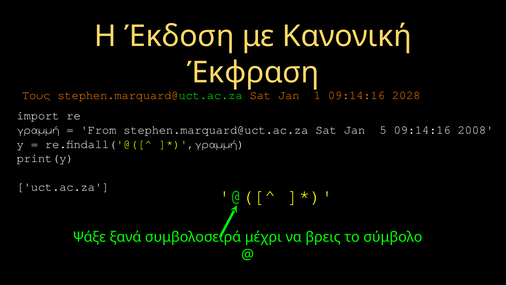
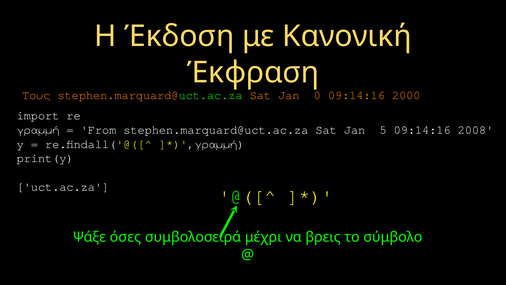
1: 1 -> 0
2028: 2028 -> 2000
ξανά: ξανά -> όσες
